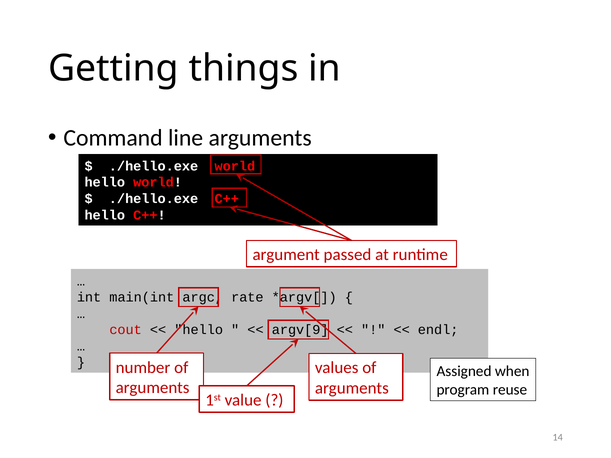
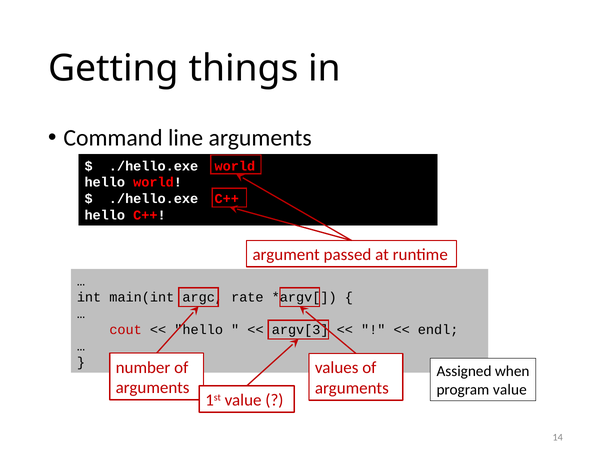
argv[9: argv[9 -> argv[3
program reuse: reuse -> value
